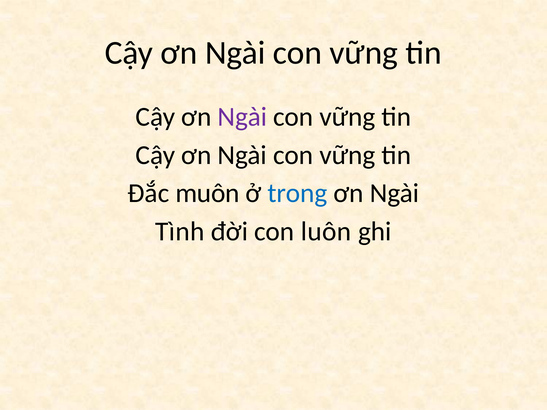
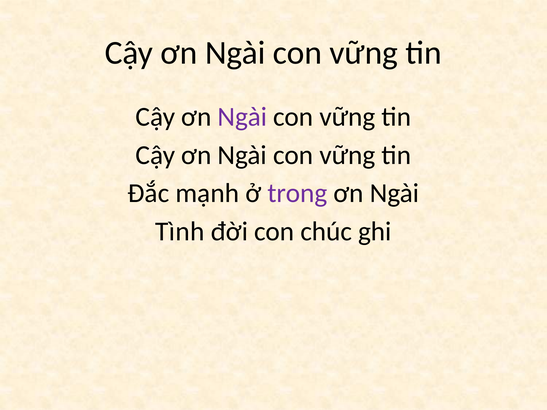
muôn: muôn -> mạnh
trong colour: blue -> purple
luôn: luôn -> chúc
